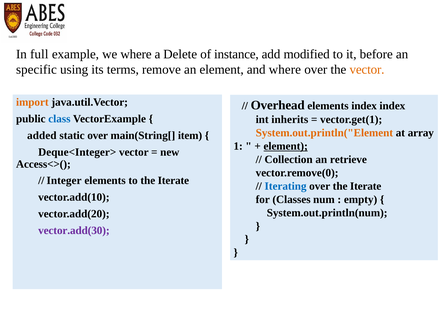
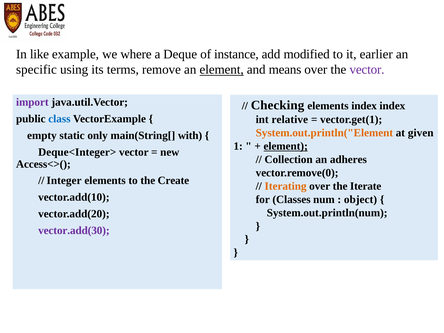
full: full -> like
Delete: Delete -> Deque
before: before -> earlier
element at (222, 70) underline: none -> present
and where: where -> means
vector at (367, 70) colour: orange -> purple
import colour: orange -> purple
Overhead: Overhead -> Checking
inherits: inherits -> relative
array: array -> given
added: added -> empty
static over: over -> only
item: item -> with
retrieve: retrieve -> adheres
to the Iterate: Iterate -> Create
Iterating colour: blue -> orange
empty: empty -> object
